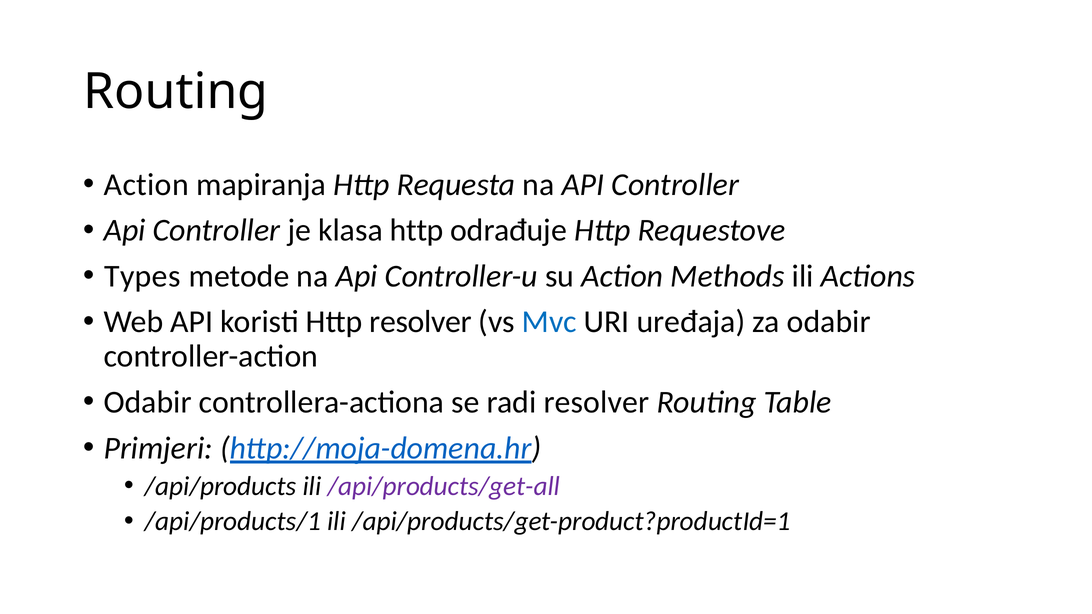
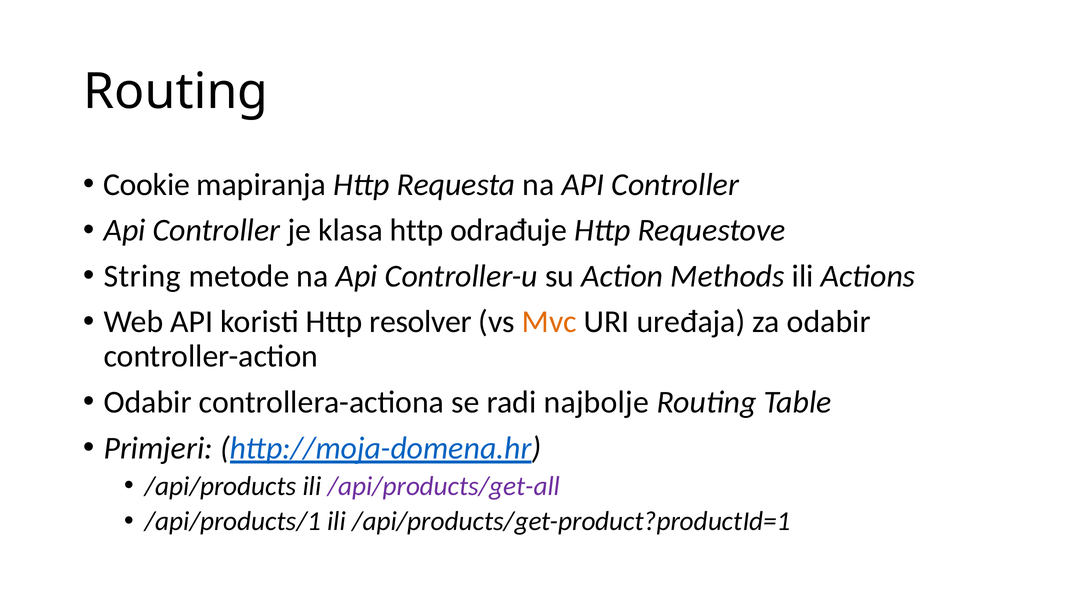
Action at (146, 185): Action -> Cookie
Types: Types -> String
Mvc colour: blue -> orange
radi resolver: resolver -> najbolje
